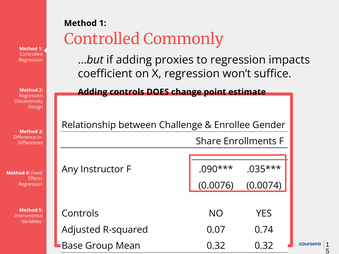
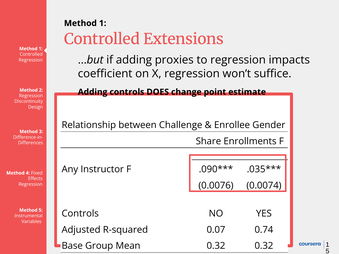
Commonly: Commonly -> Extensions
